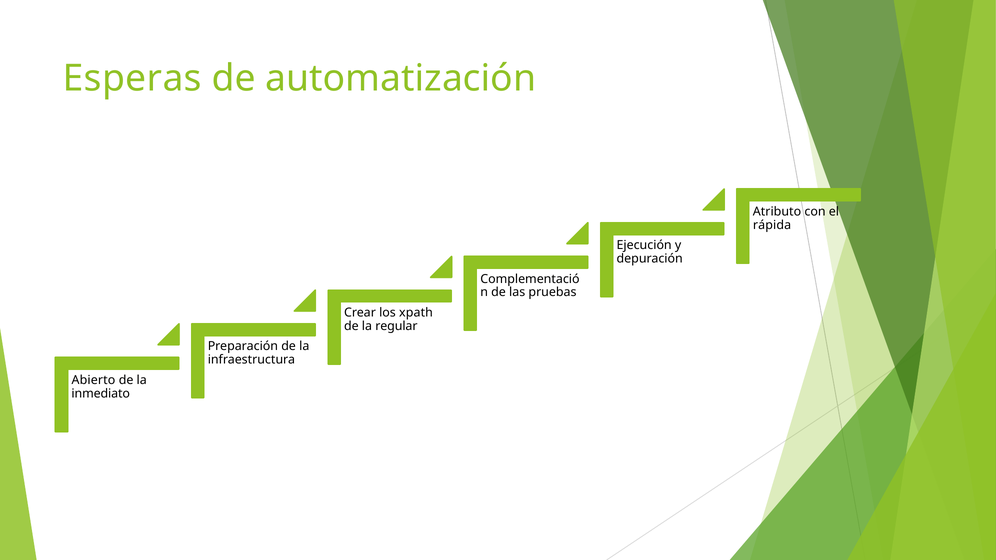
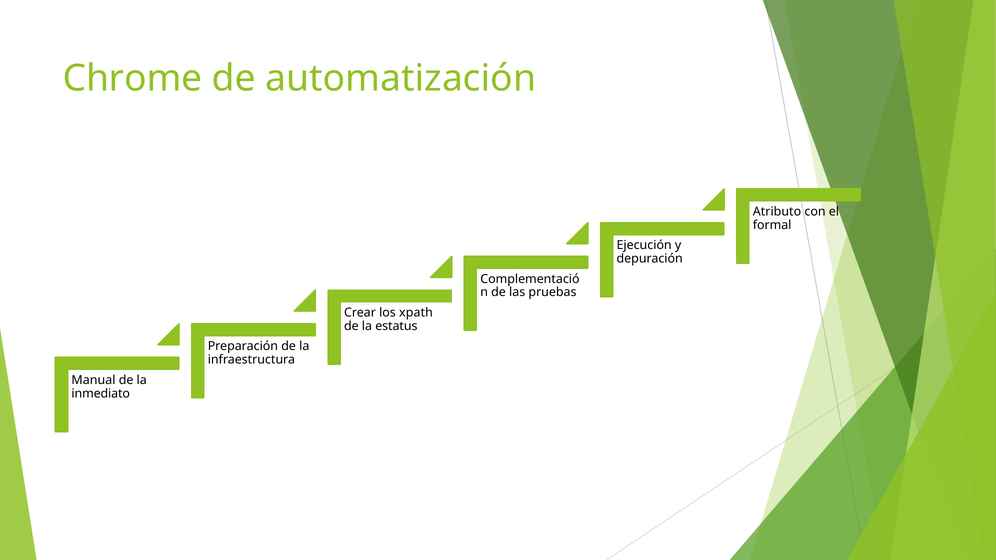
Esperas: Esperas -> Chrome
rápida: rápida -> formal
regular: regular -> estatus
Abierto: Abierto -> Manual
